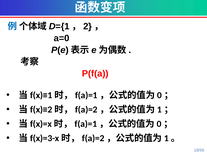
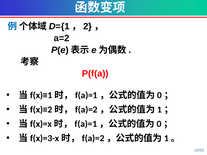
a=0: a=0 -> a=2
